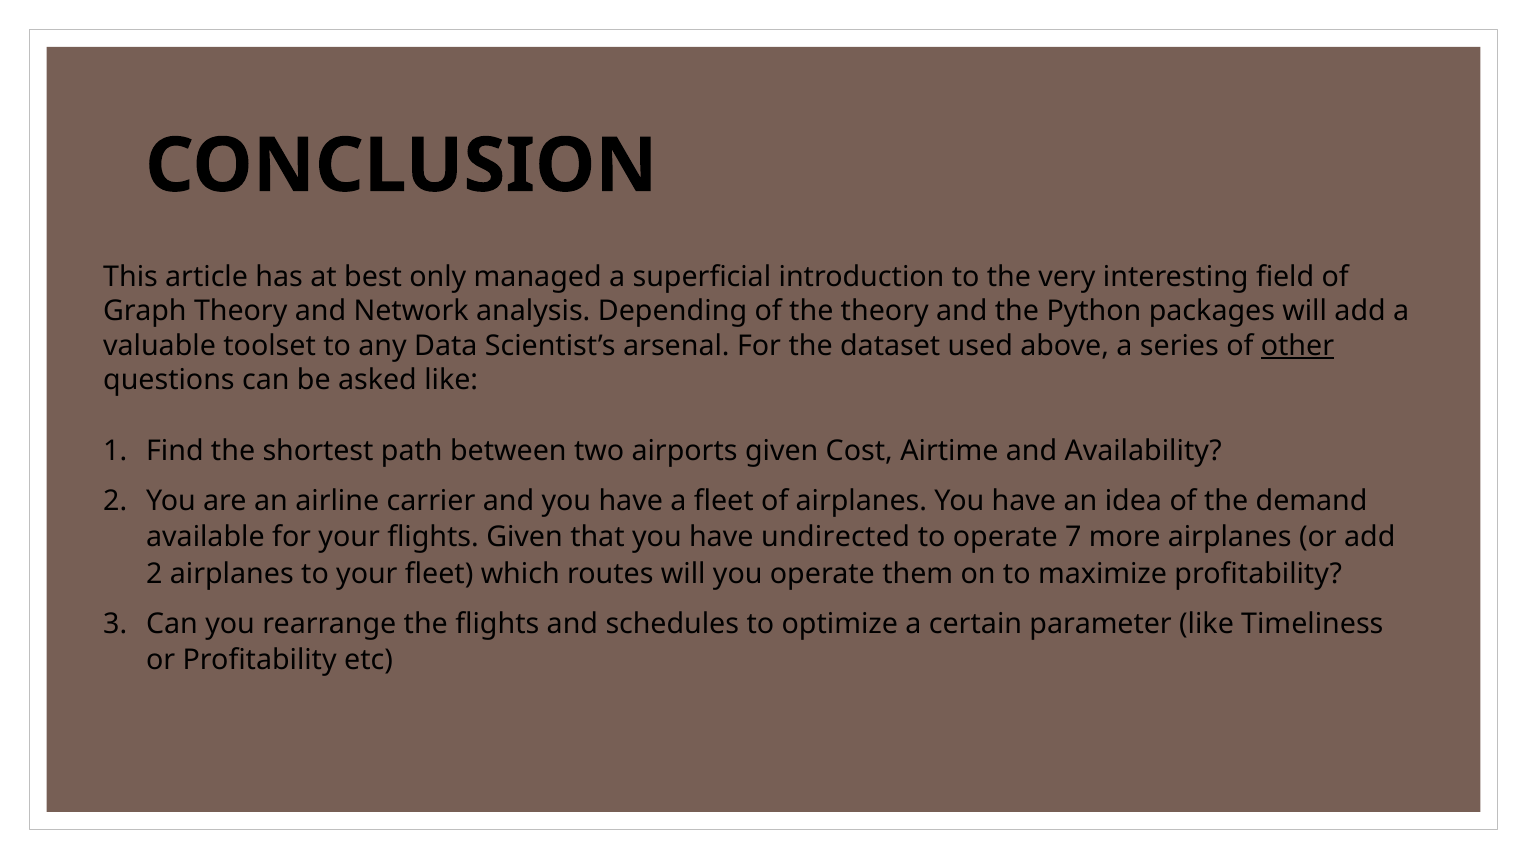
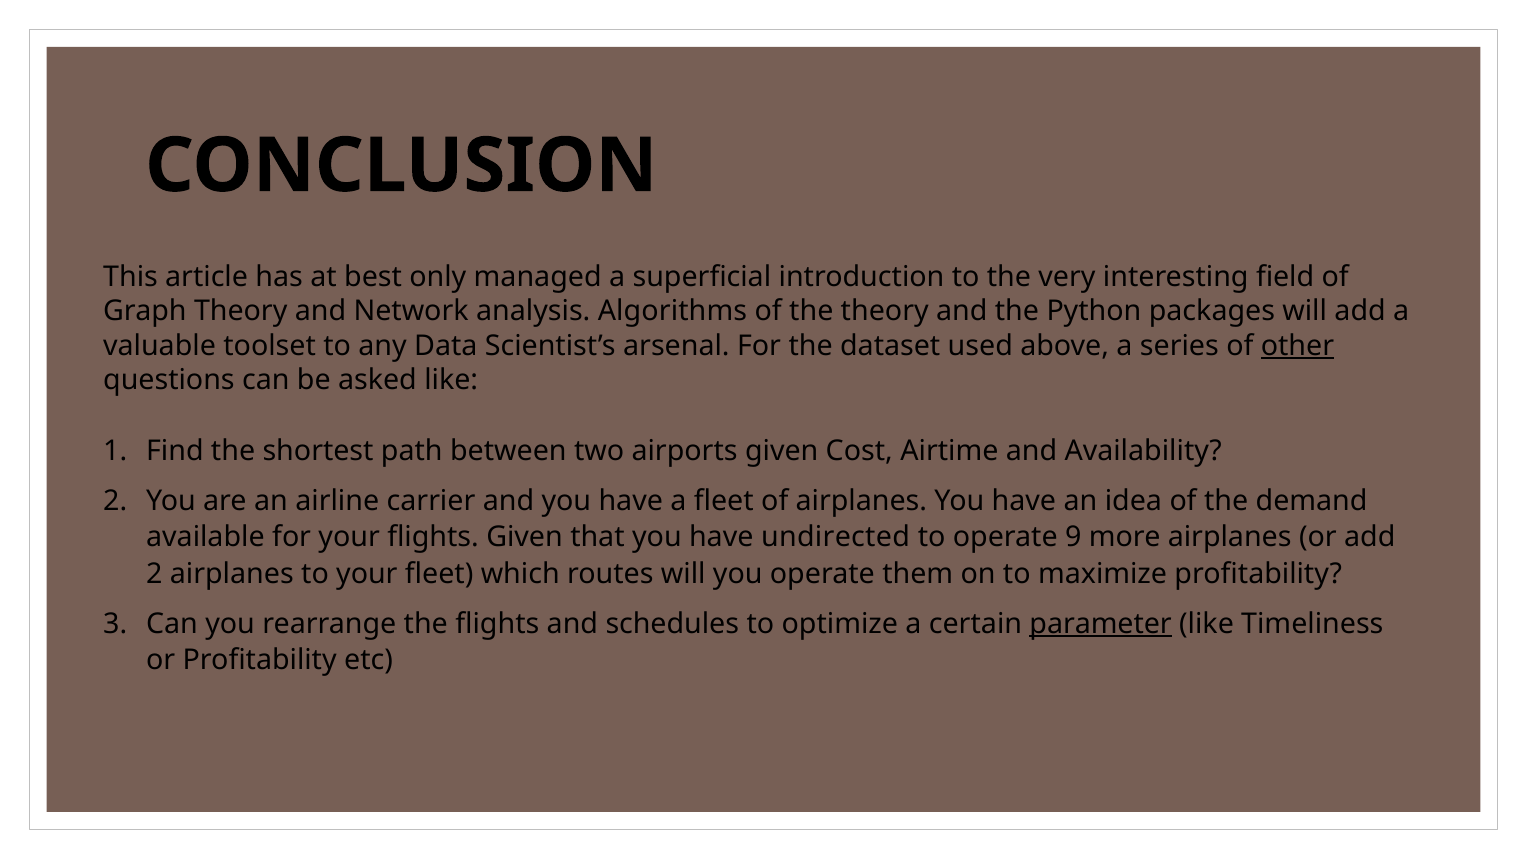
Depending: Depending -> Algorithms
7: 7 -> 9
parameter underline: none -> present
